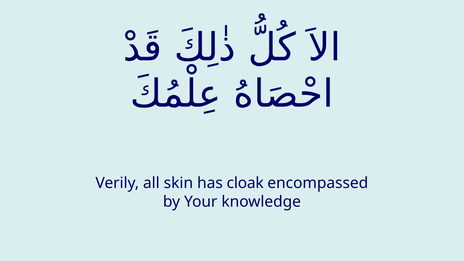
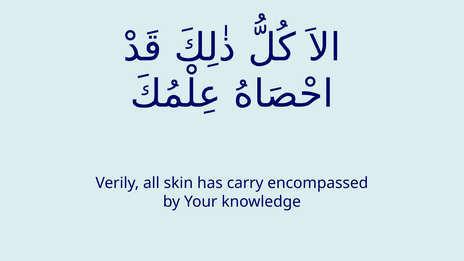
cloak: cloak -> carry
